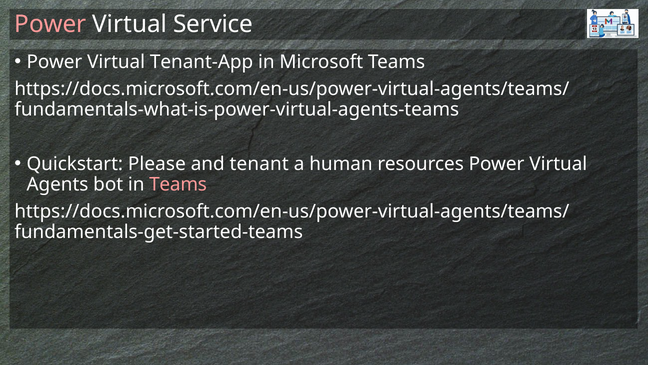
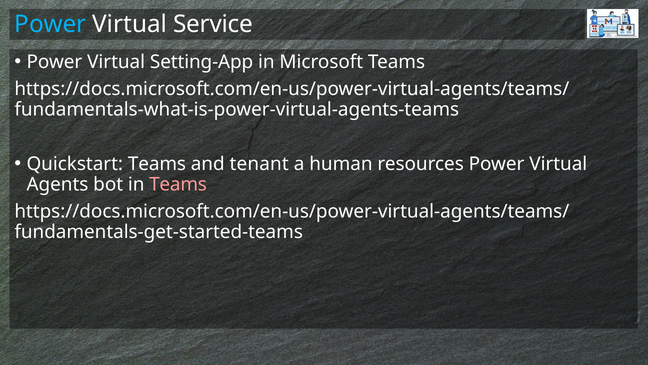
Power at (50, 24) colour: pink -> light blue
Tenant-App: Tenant-App -> Setting-App
Quickstart Please: Please -> Teams
